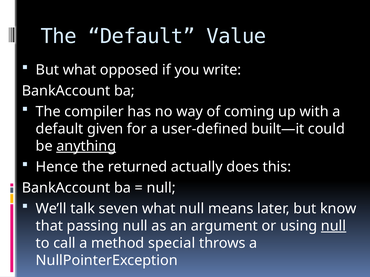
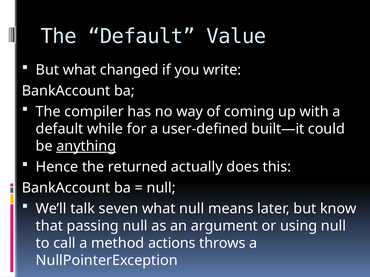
opposed: opposed -> changed
given: given -> while
null at (334, 226) underline: present -> none
special: special -> actions
